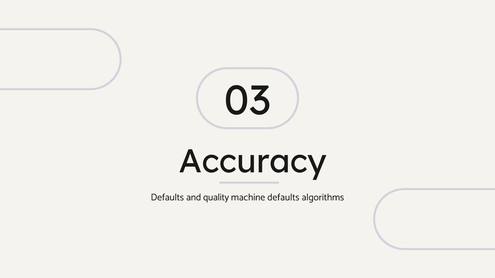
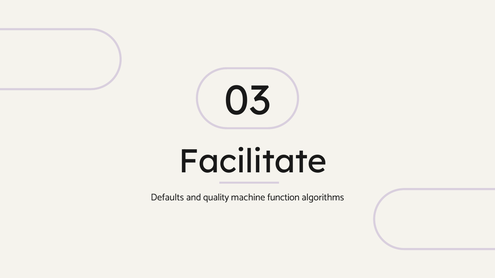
Accuracy: Accuracy -> Facilitate
machine defaults: defaults -> function
